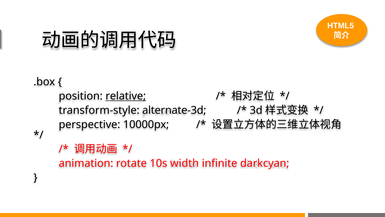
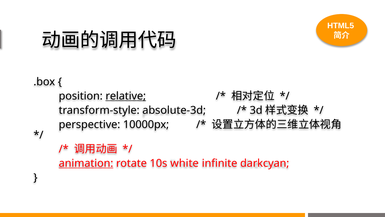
alternate-3d: alternate-3d -> absolute-3d
animation underline: none -> present
width: width -> white
